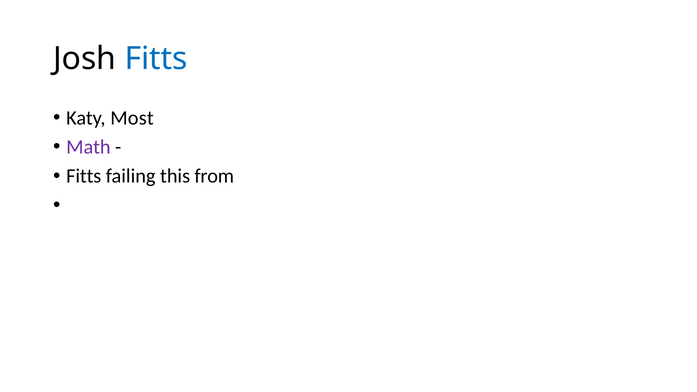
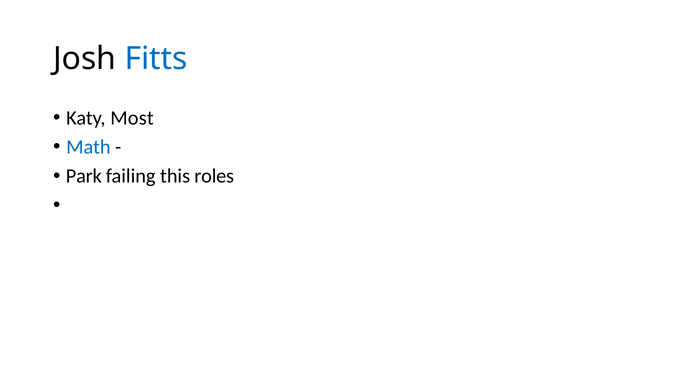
Math colour: purple -> blue
Fitts at (84, 176): Fitts -> Park
from: from -> roles
